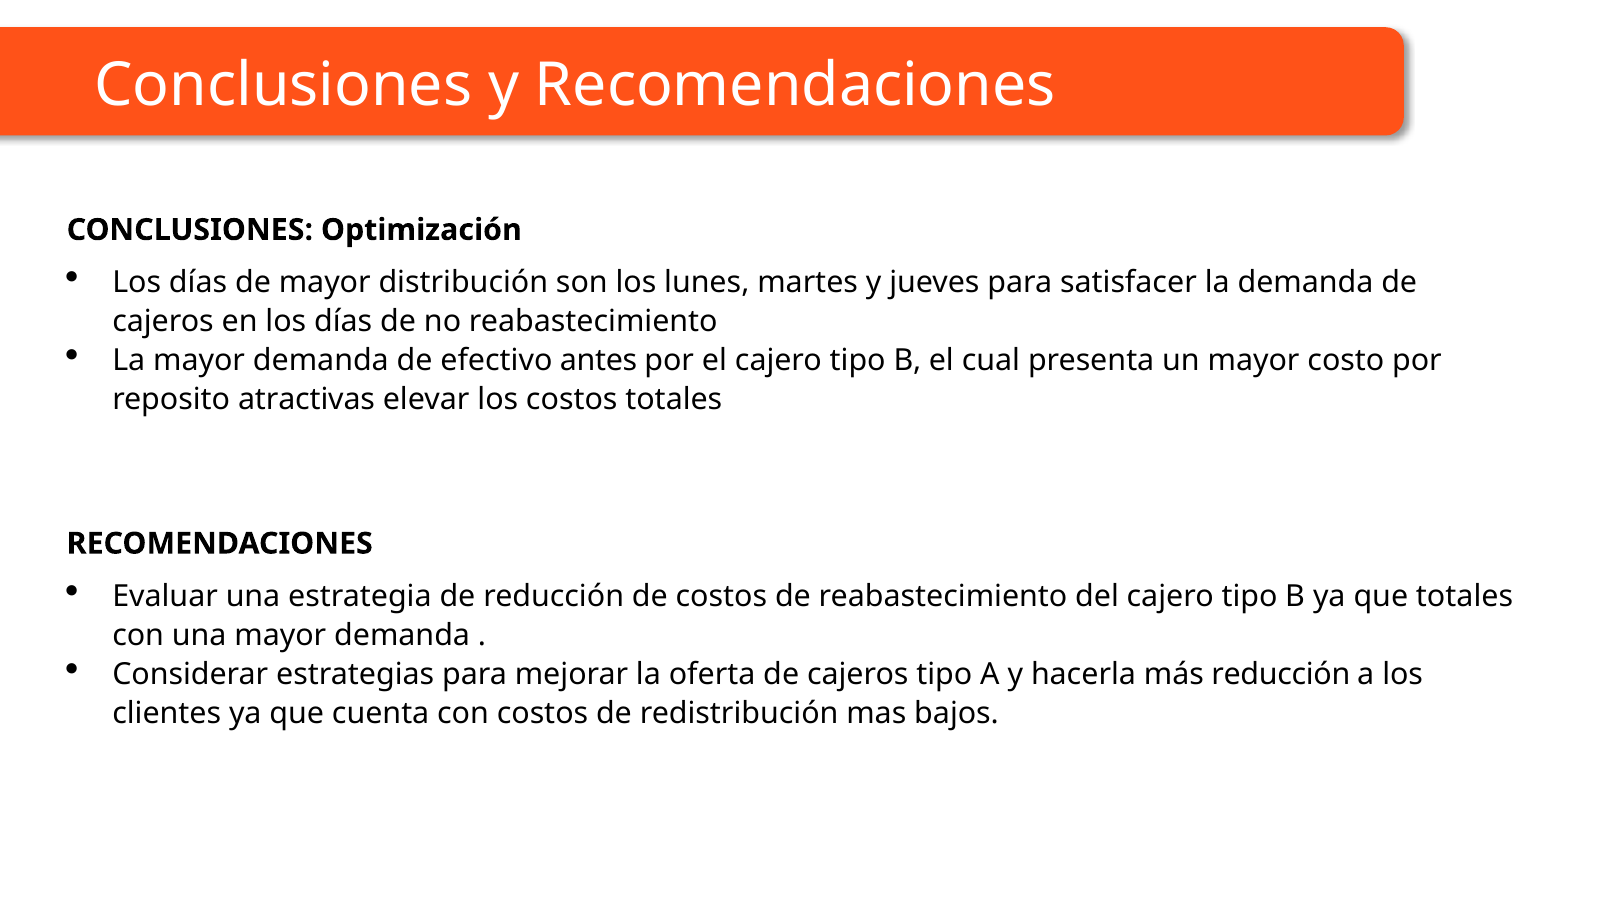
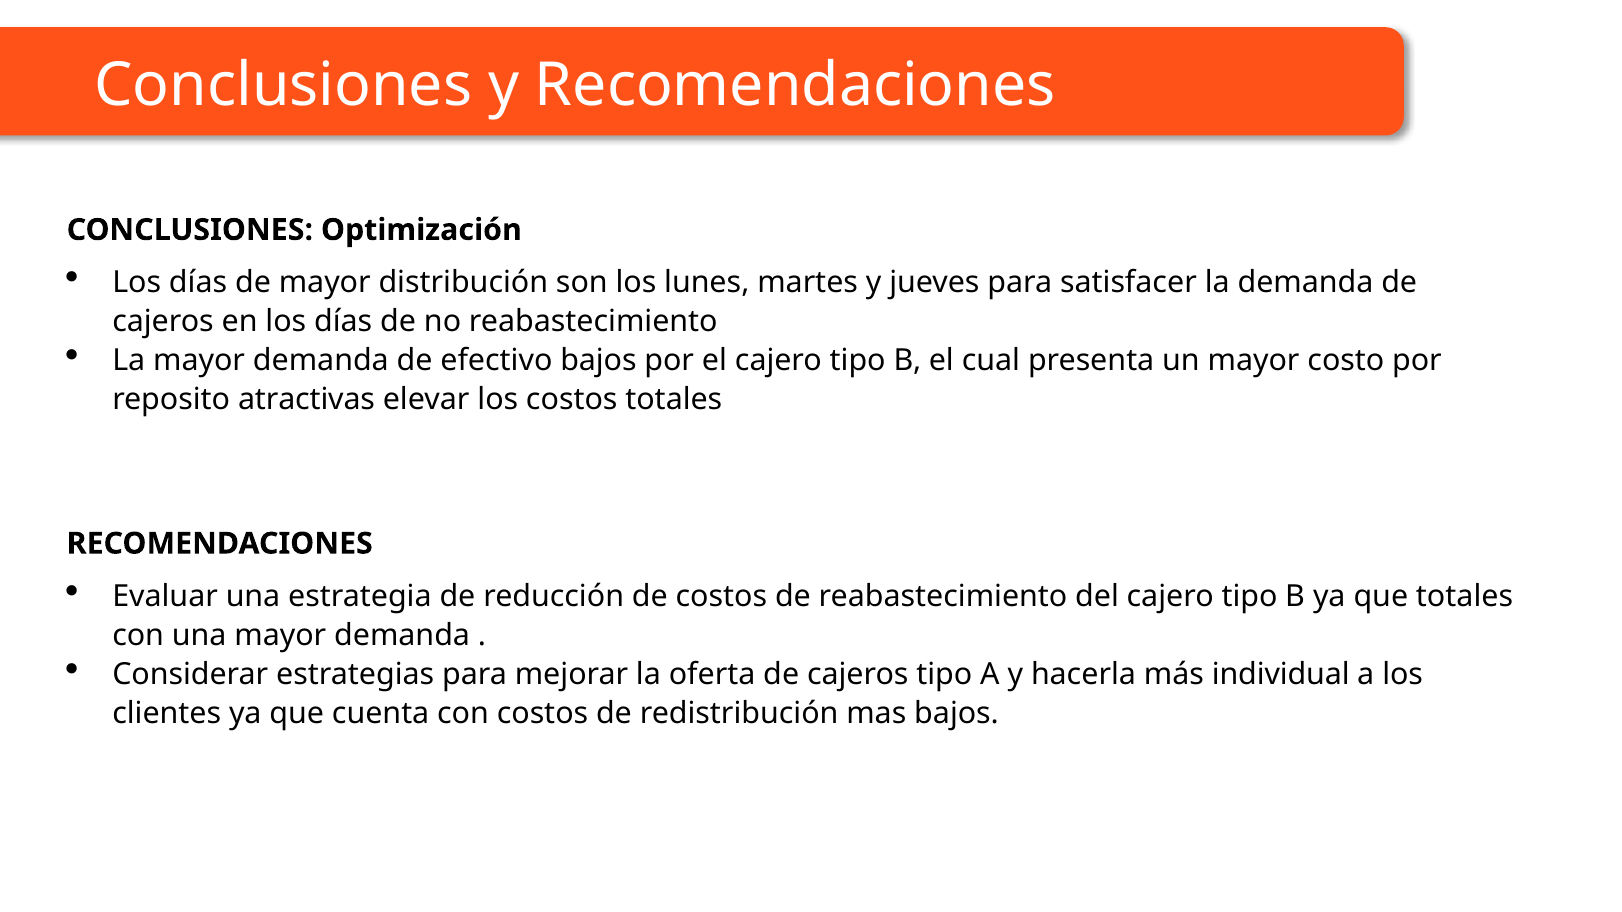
efectivo antes: antes -> bajos
más reducción: reducción -> individual
